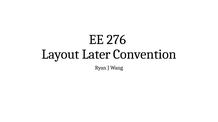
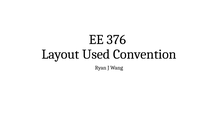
276: 276 -> 376
Later: Later -> Used
